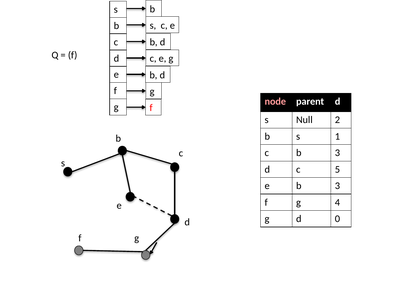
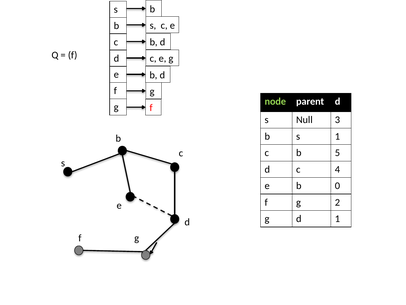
node colour: pink -> light green
2: 2 -> 3
c b 3: 3 -> 5
5: 5 -> 4
e b 3: 3 -> 0
4: 4 -> 2
d 0: 0 -> 1
